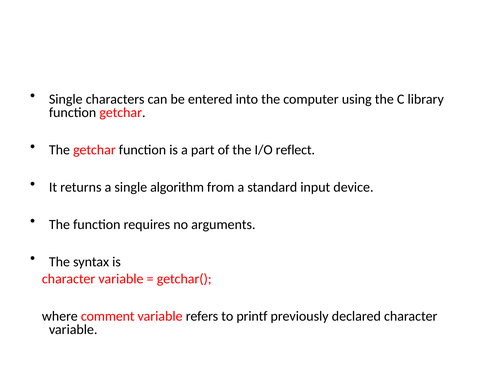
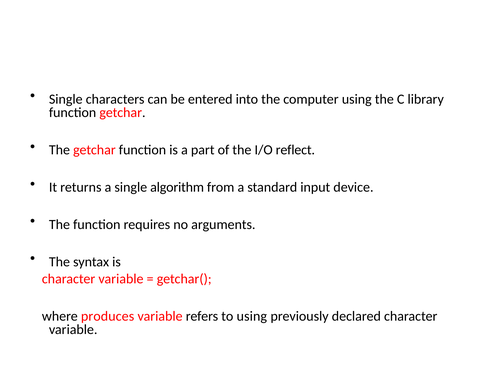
comment: comment -> produces
to printf: printf -> using
